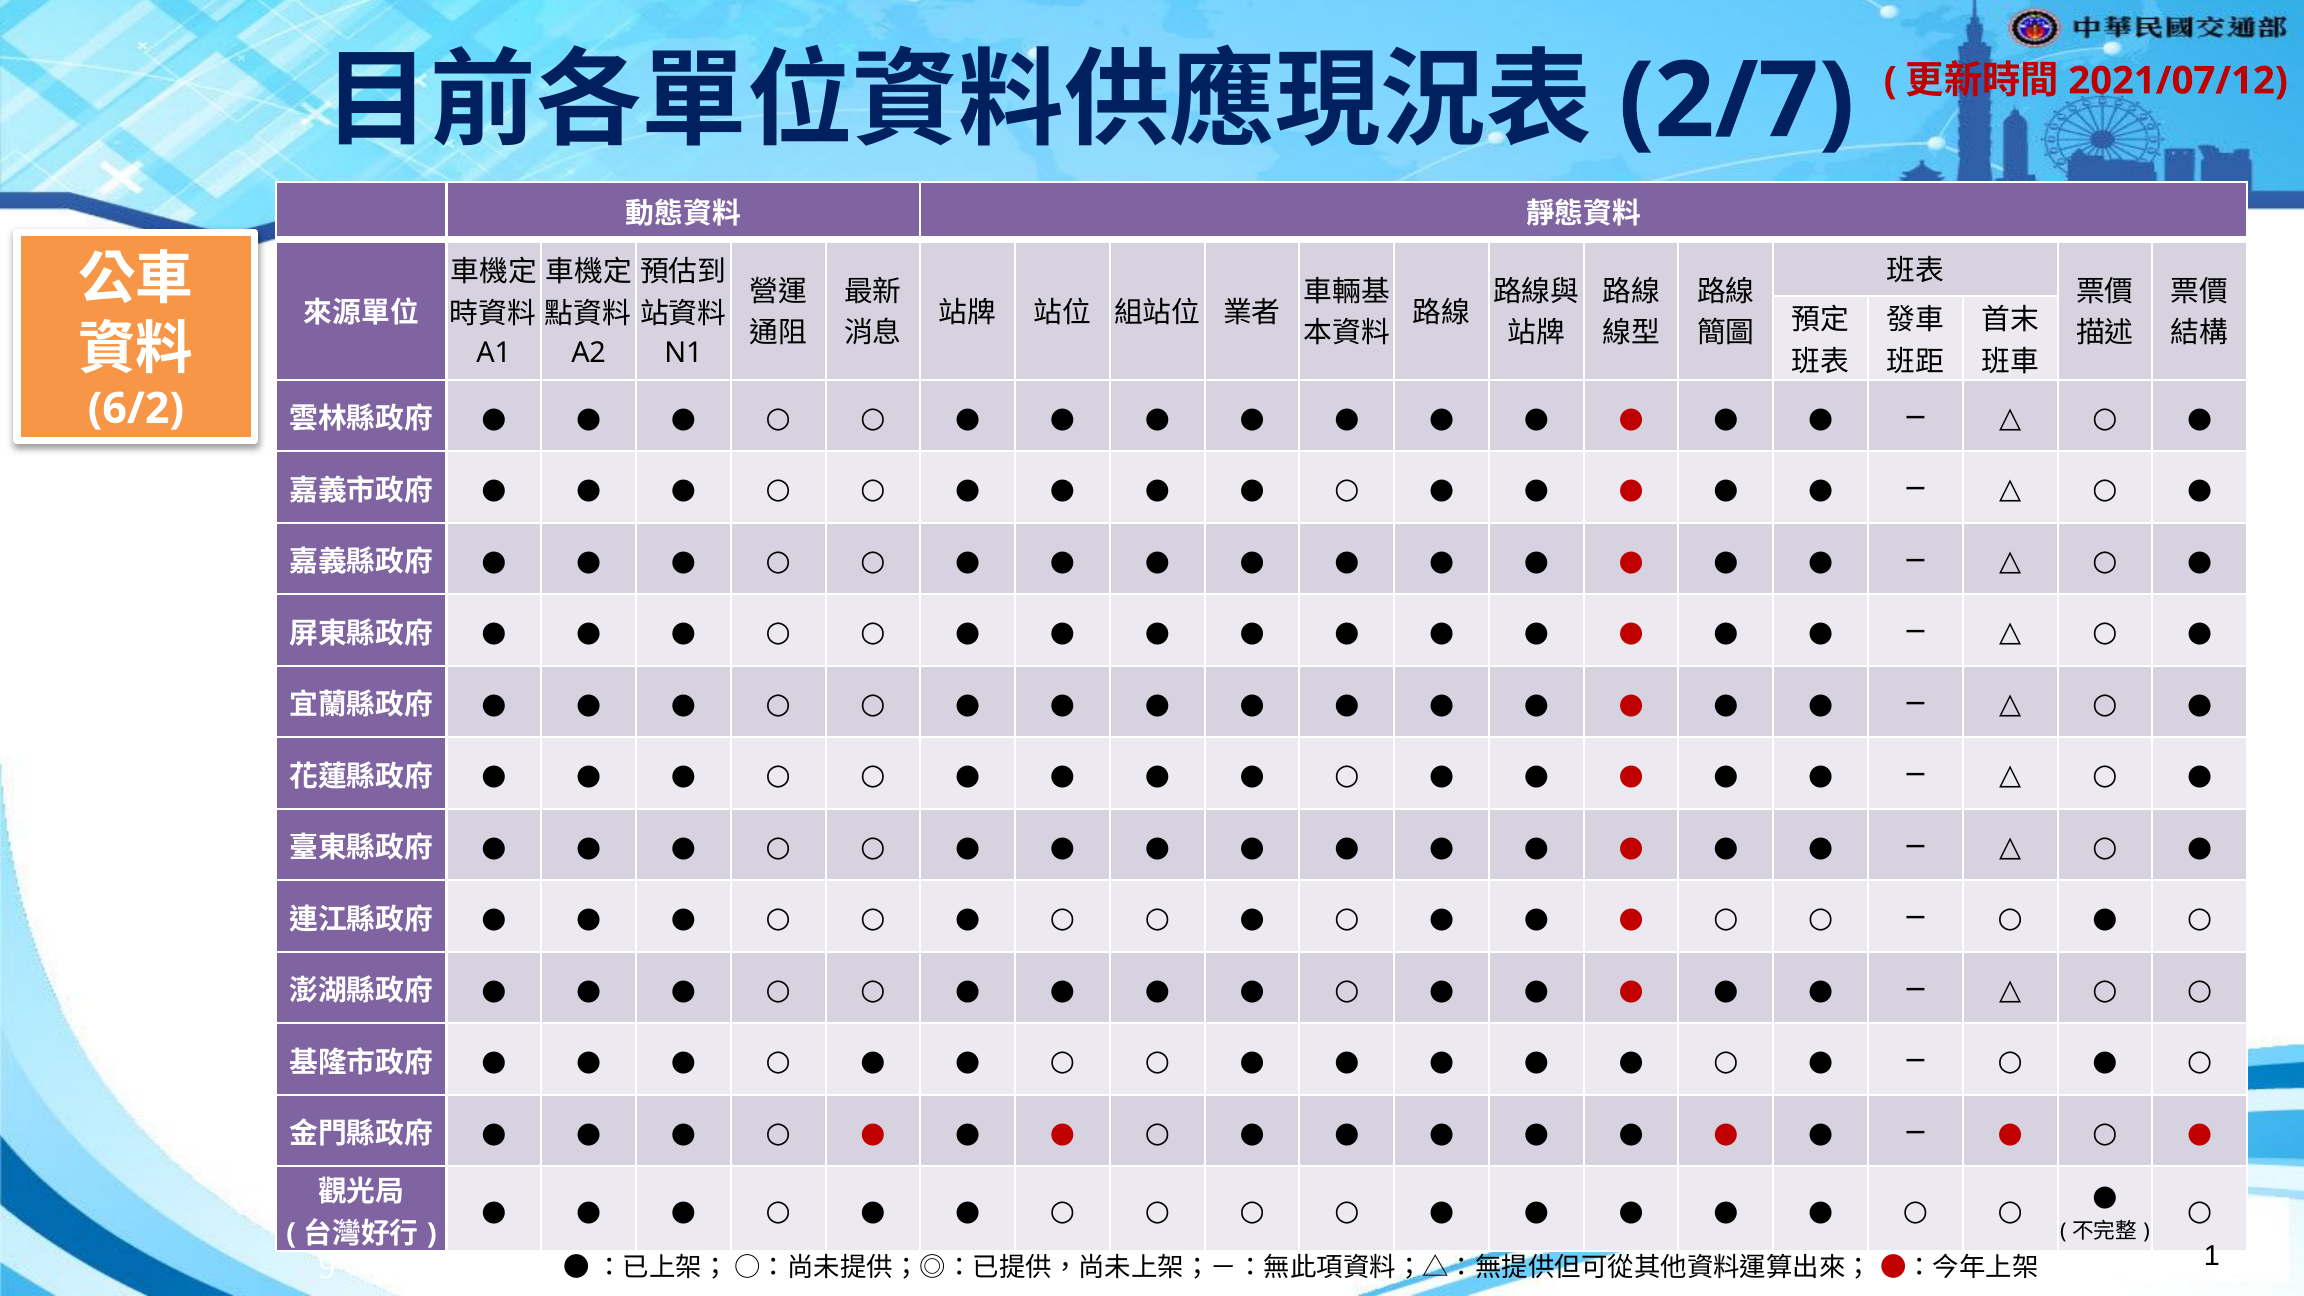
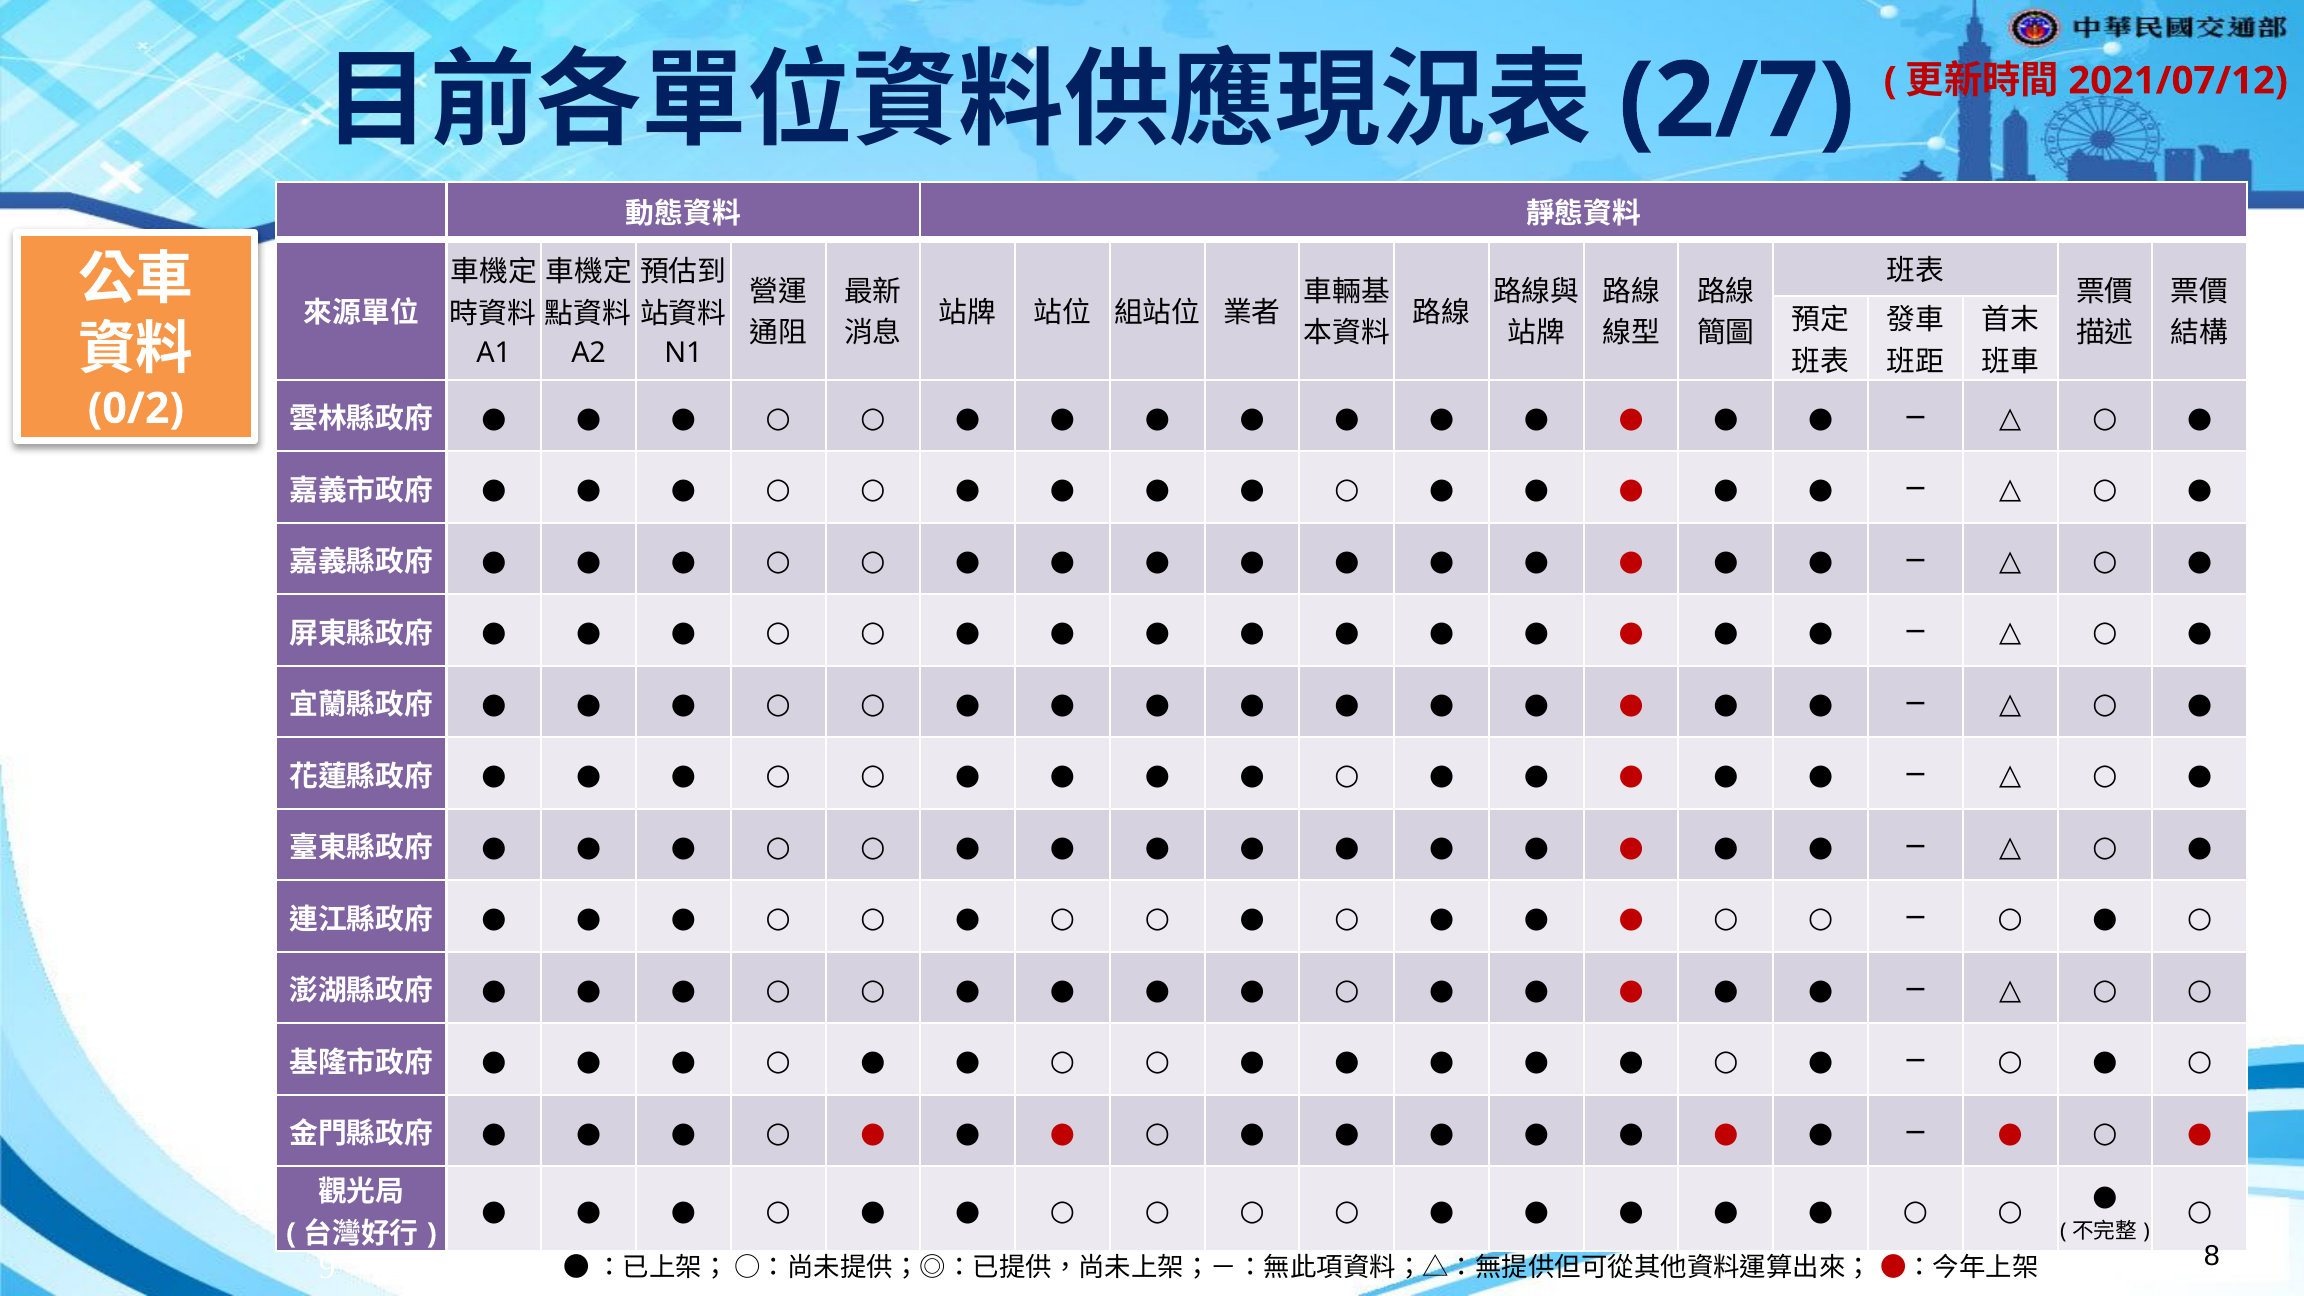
6/2: 6/2 -> 0/2
1: 1 -> 8
